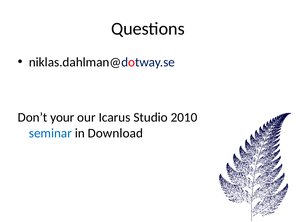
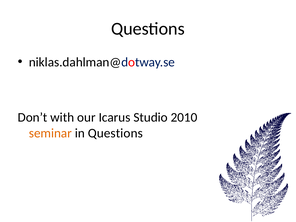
your: your -> with
seminar colour: blue -> orange
in Download: Download -> Questions
